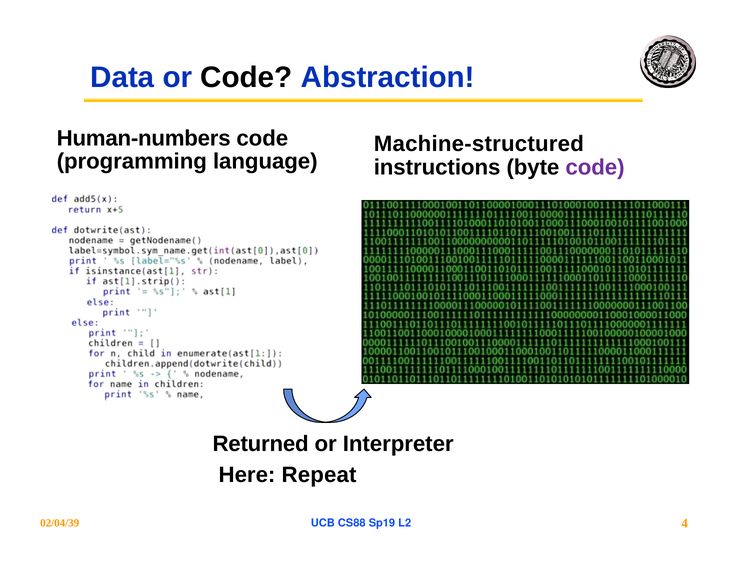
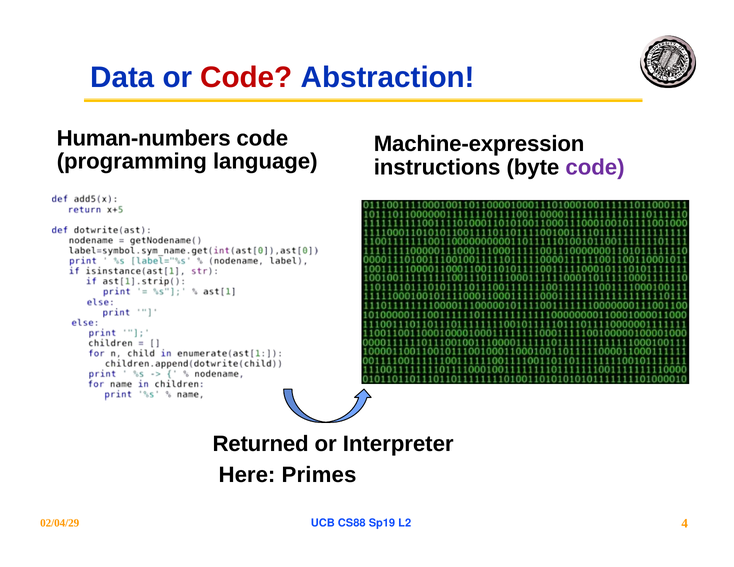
Code at (246, 78) colour: black -> red
Machine-structured: Machine-structured -> Machine-expression
Repeat: Repeat -> Primes
02/04/39: 02/04/39 -> 02/04/29
